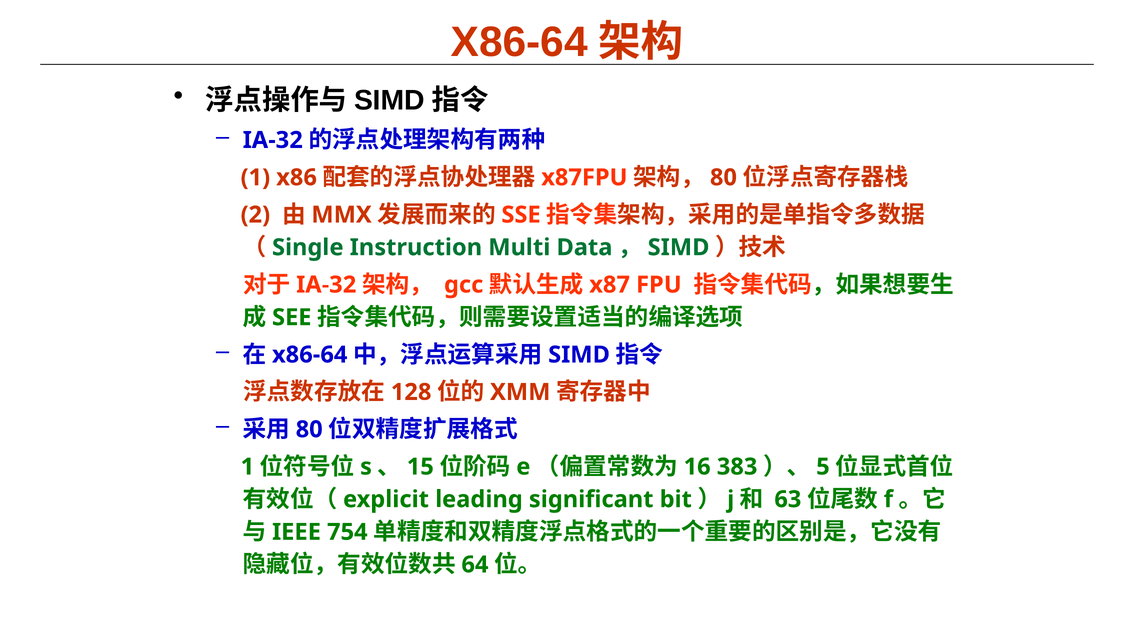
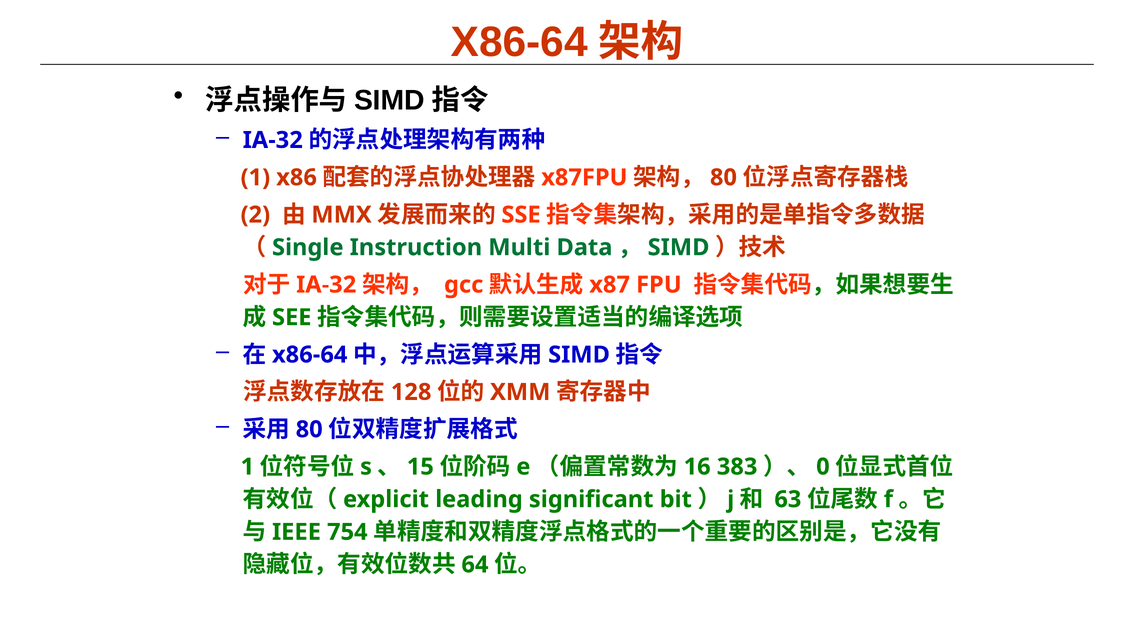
5: 5 -> 0
